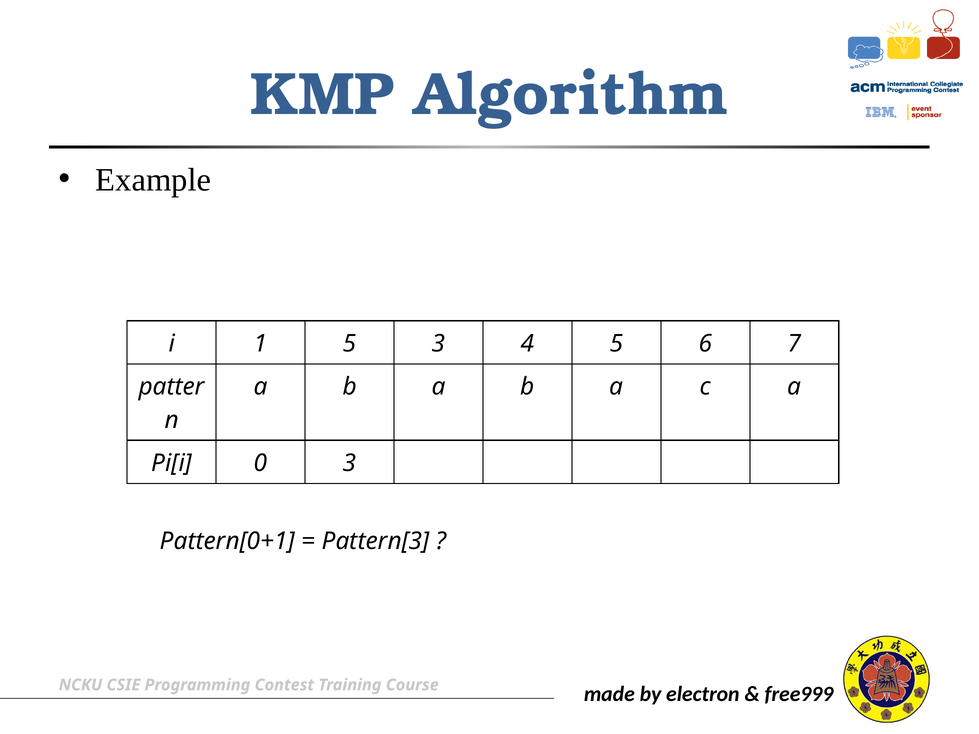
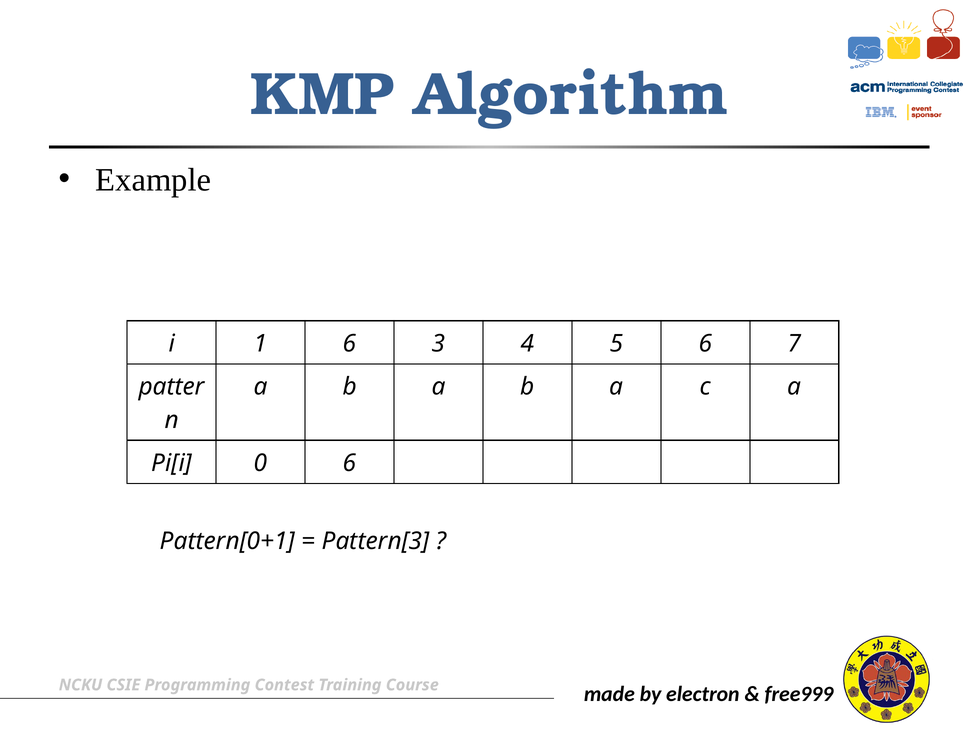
1 5: 5 -> 6
0 3: 3 -> 6
